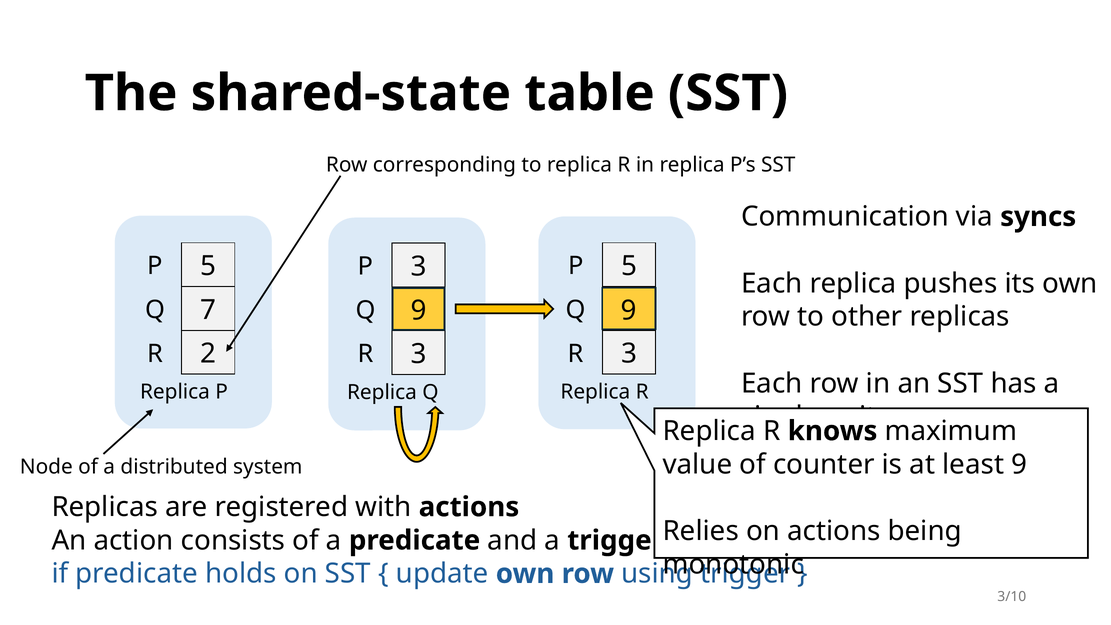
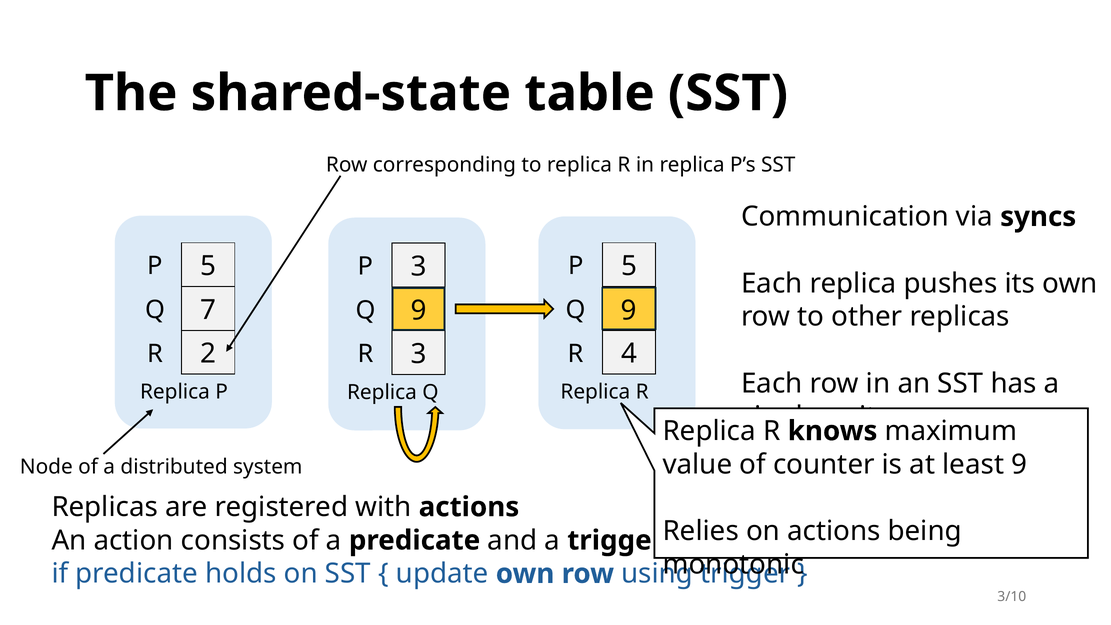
3 at (629, 354): 3 -> 4
